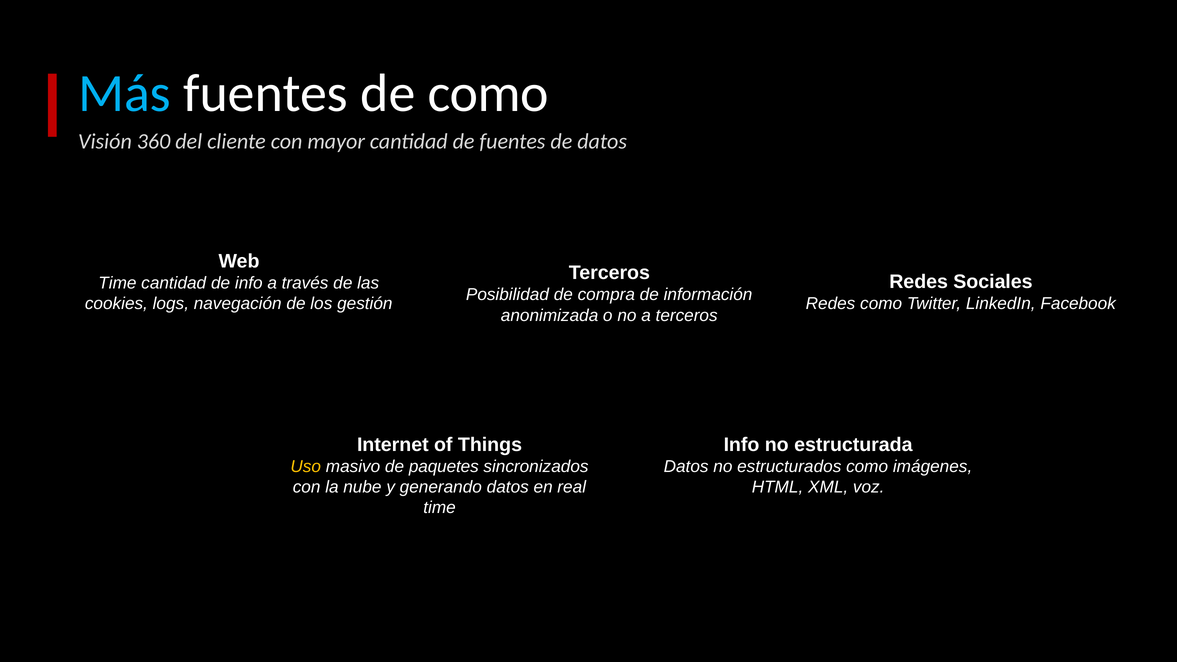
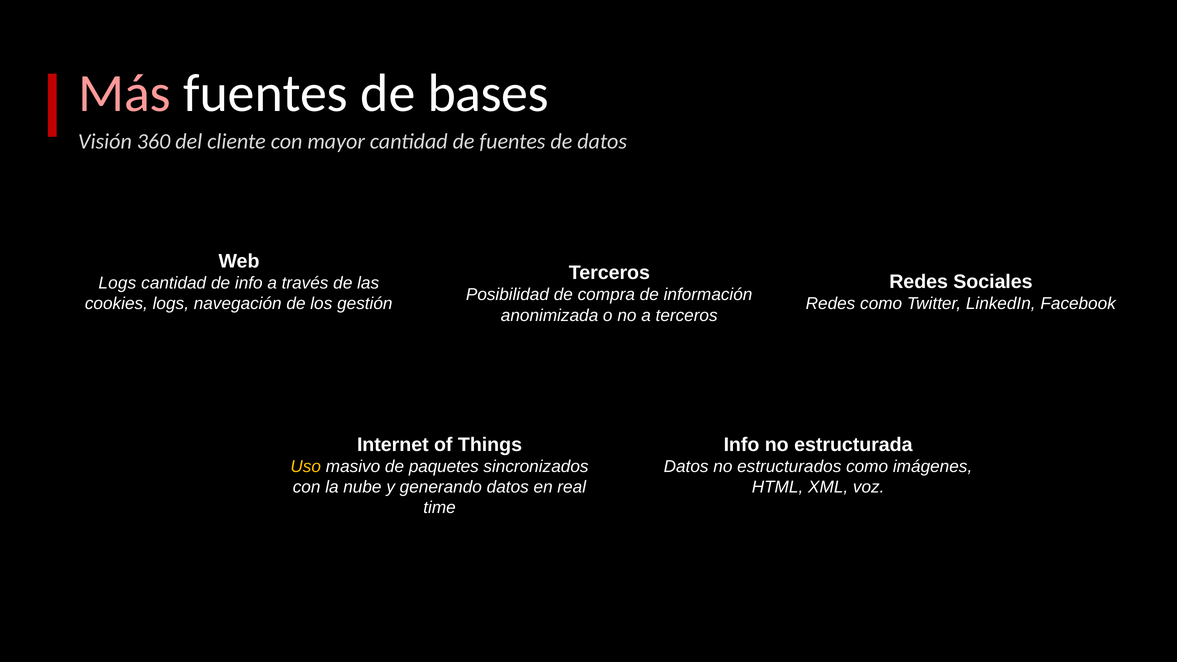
Más colour: light blue -> pink
de como: como -> bases
Time at (117, 283): Time -> Logs
